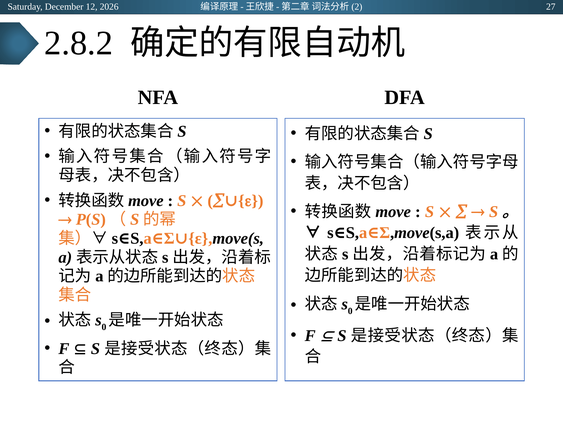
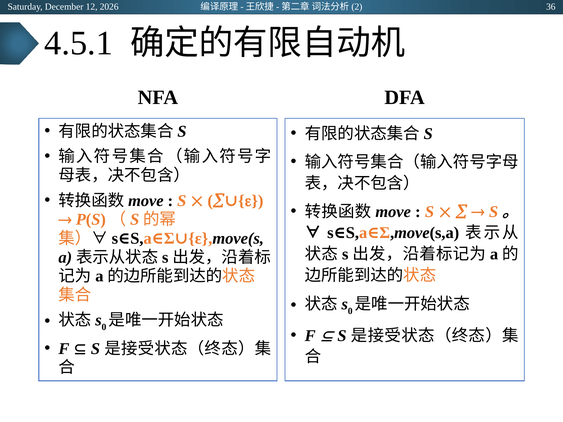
27: 27 -> 36
2.8.2: 2.8.2 -> 4.5.1
